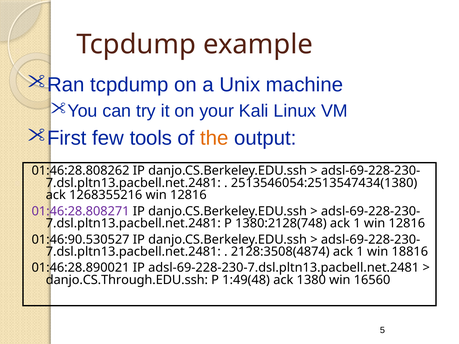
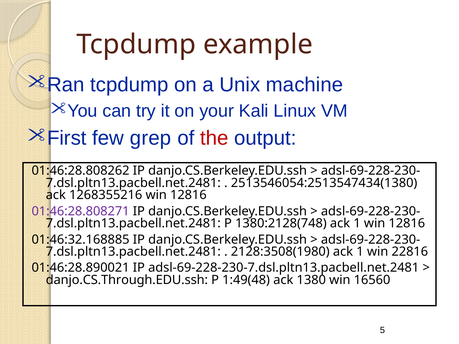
tools: tools -> grep
the colour: orange -> red
01:46:90.530527: 01:46:90.530527 -> 01:46:32.168885
2128:3508(4874: 2128:3508(4874 -> 2128:3508(1980
18816: 18816 -> 22816
